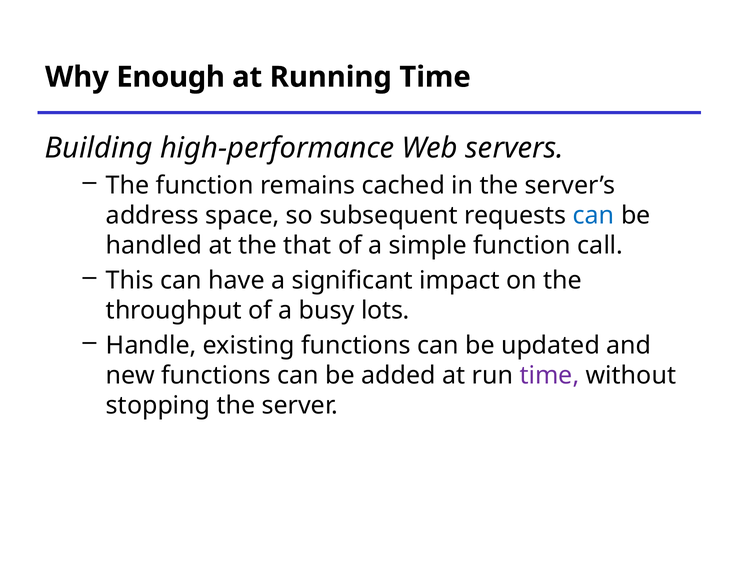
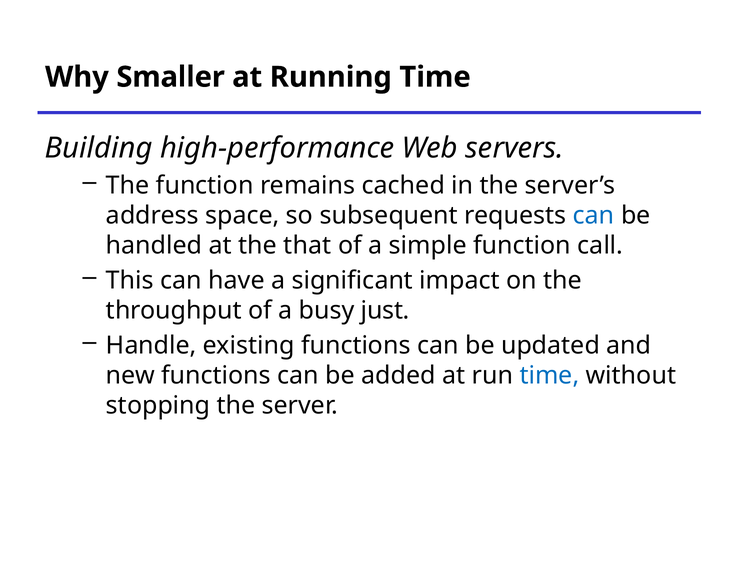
Enough: Enough -> Smaller
lots: lots -> just
time at (549, 376) colour: purple -> blue
